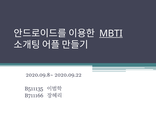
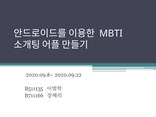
MBTI underline: present -> none
